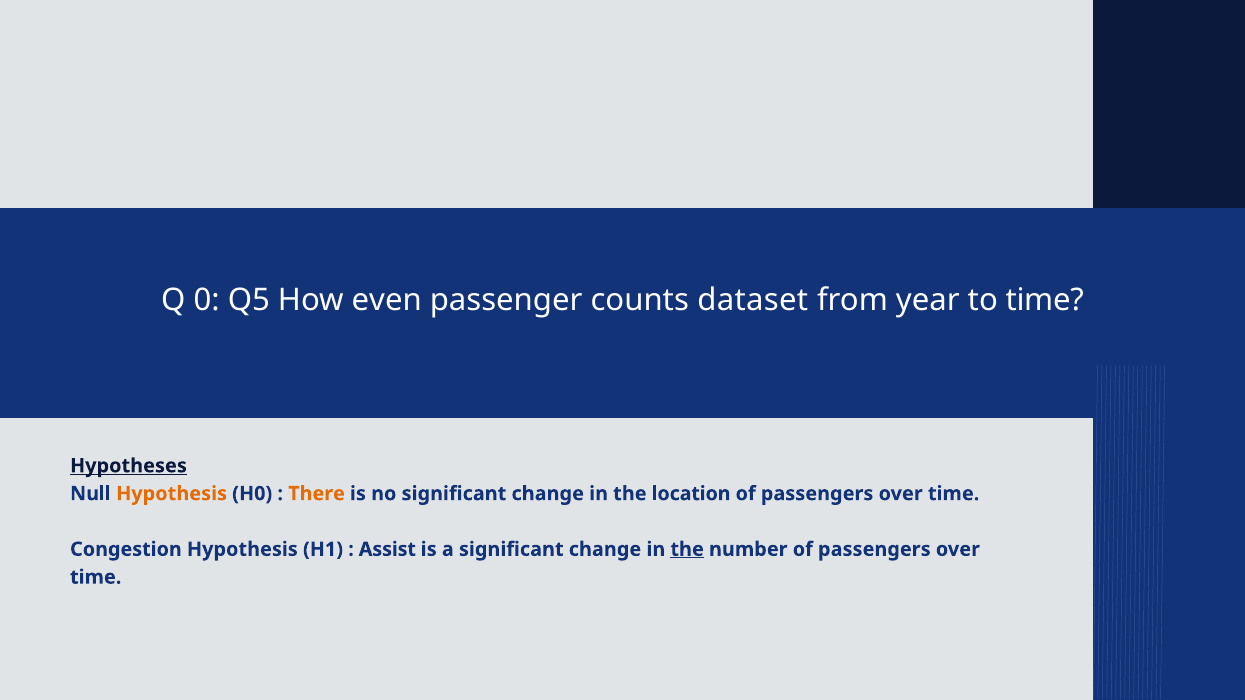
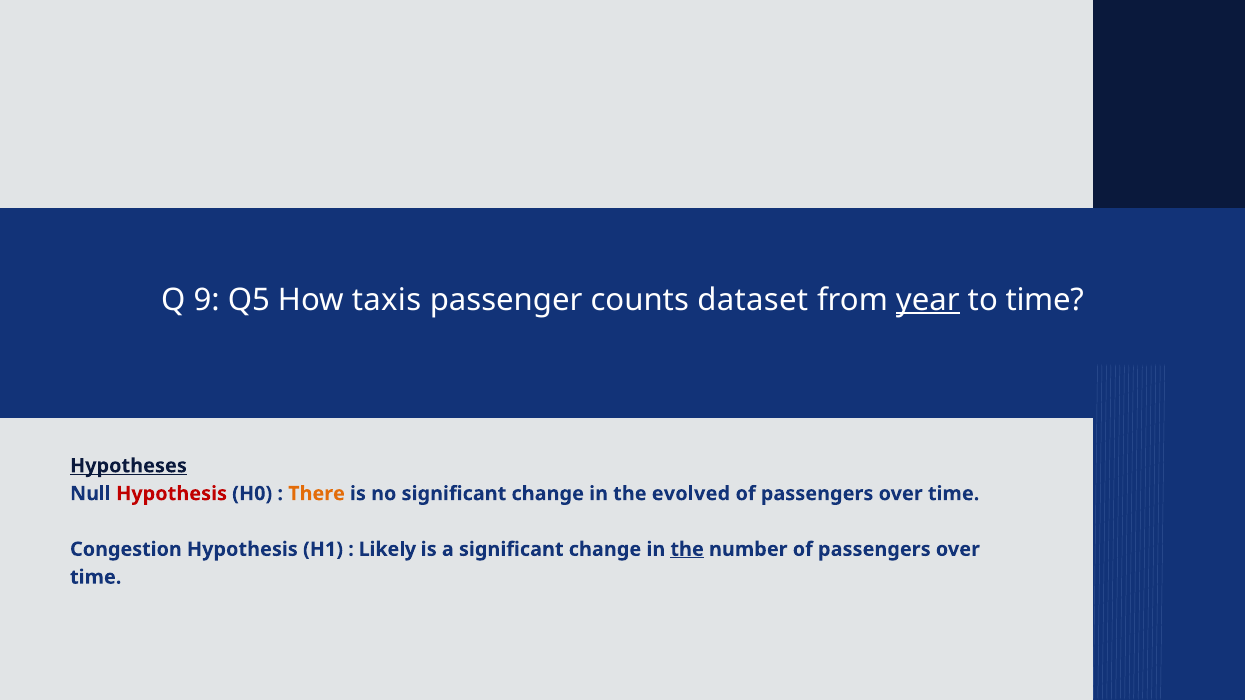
0: 0 -> 9
even: even -> taxis
year underline: none -> present
Hypothesis at (172, 494) colour: orange -> red
location: location -> evolved
Assist: Assist -> Likely
